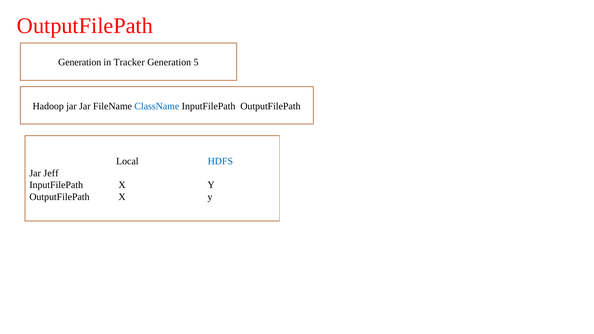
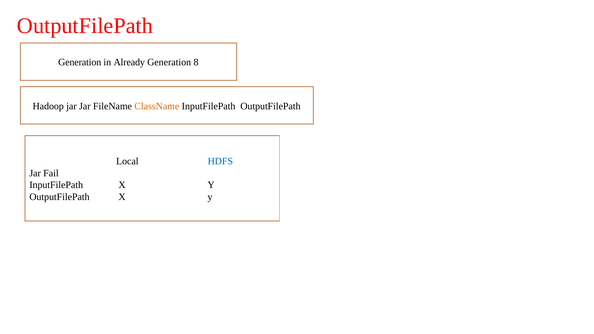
Tracker: Tracker -> Already
5: 5 -> 8
ClassName colour: blue -> orange
Jeff: Jeff -> Fail
